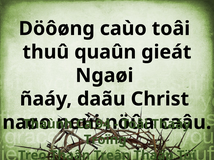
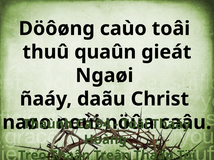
Troïng: Troïng -> Hoàng
